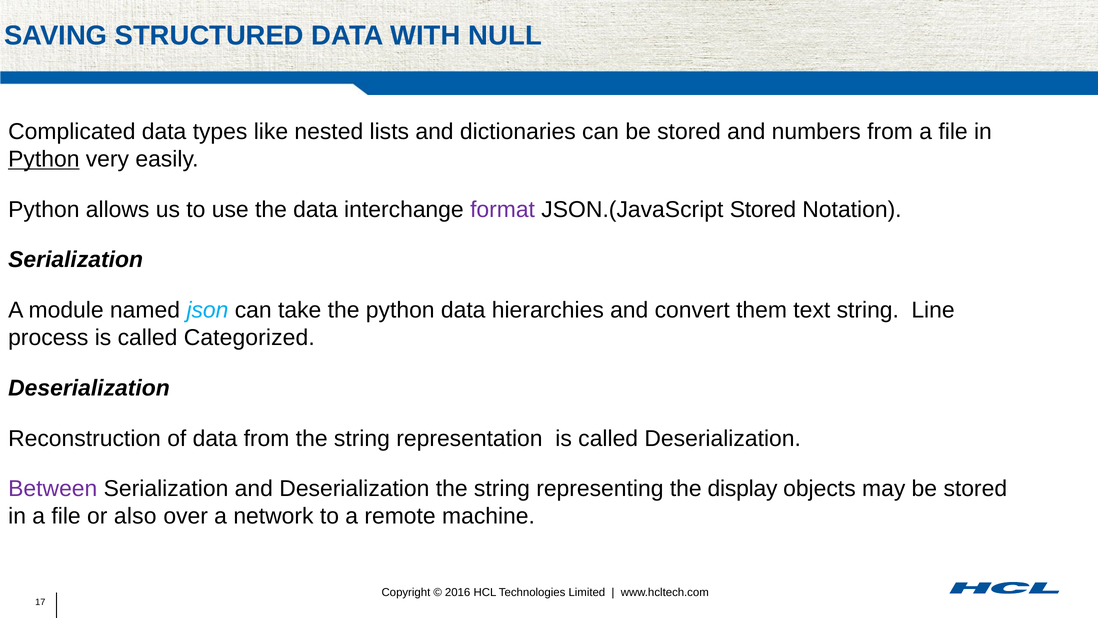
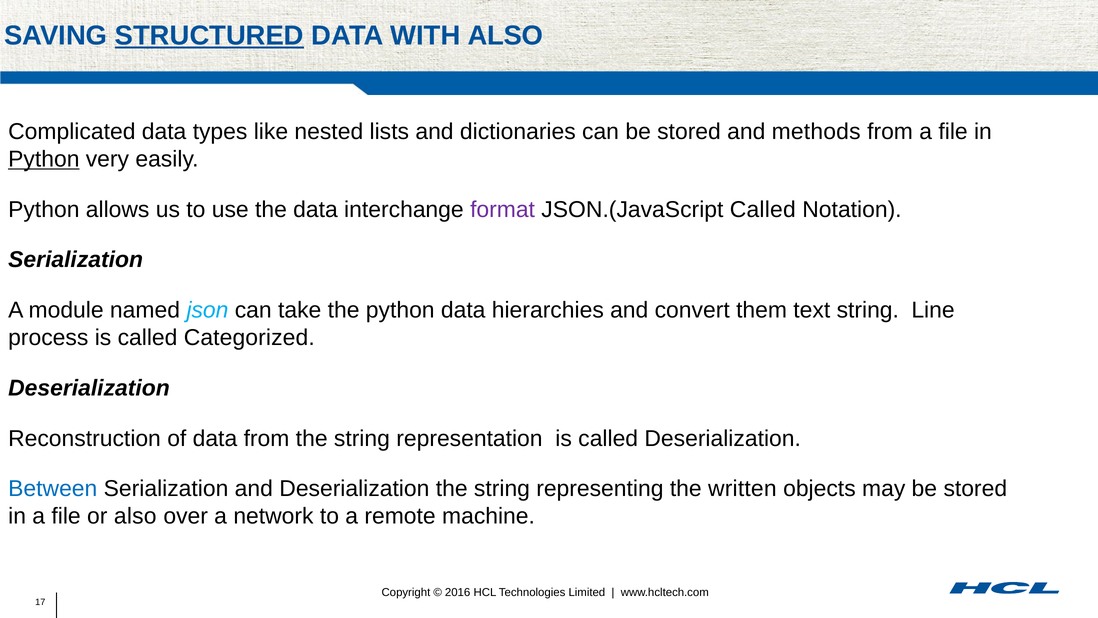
STRUCTURED underline: none -> present
WITH NULL: NULL -> ALSO
numbers: numbers -> methods
JSON.(JavaScript Stored: Stored -> Called
Between colour: purple -> blue
display: display -> written
